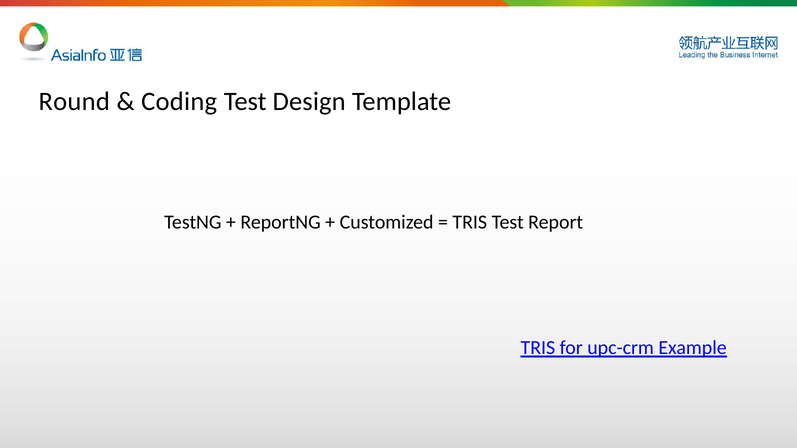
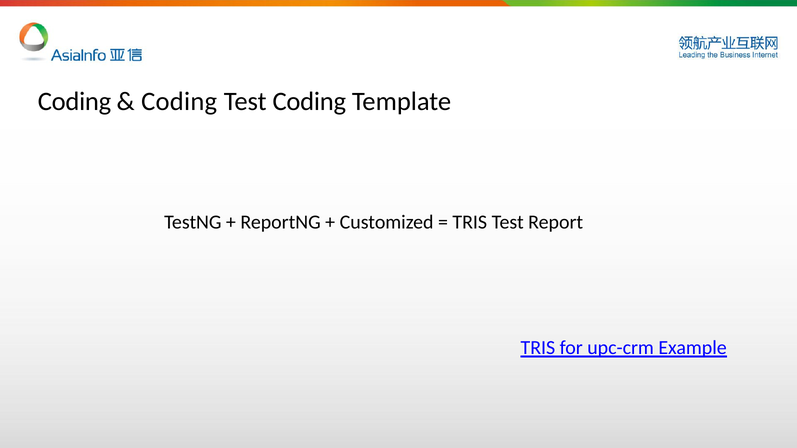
Round at (74, 101): Round -> Coding
Test Design: Design -> Coding
